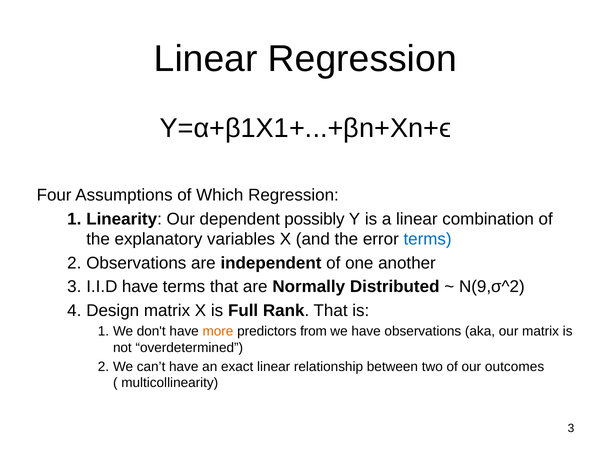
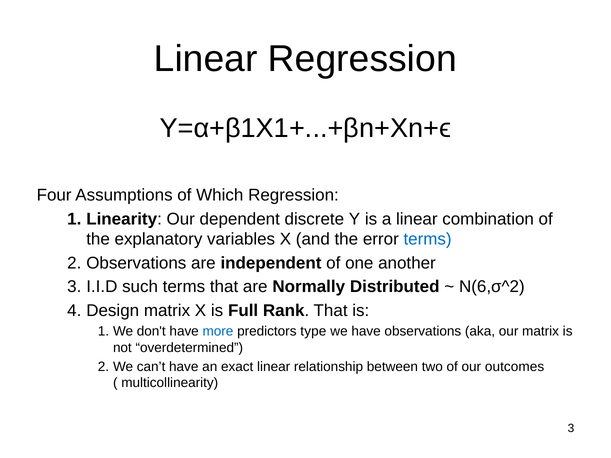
possibly: possibly -> discrete
I.I.D have: have -> such
N(9,σ^2: N(9,σ^2 -> N(6,σ^2
more colour: orange -> blue
from: from -> type
